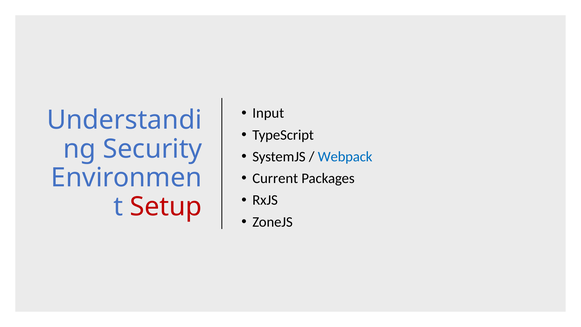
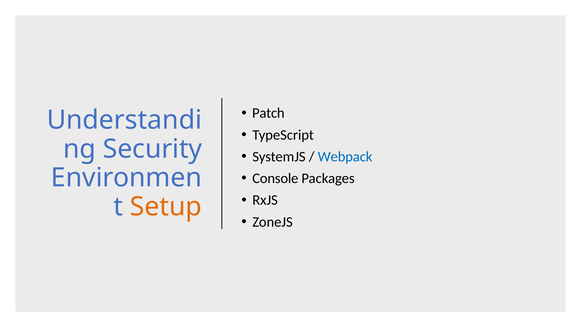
Input: Input -> Patch
Current: Current -> Console
Setup colour: red -> orange
